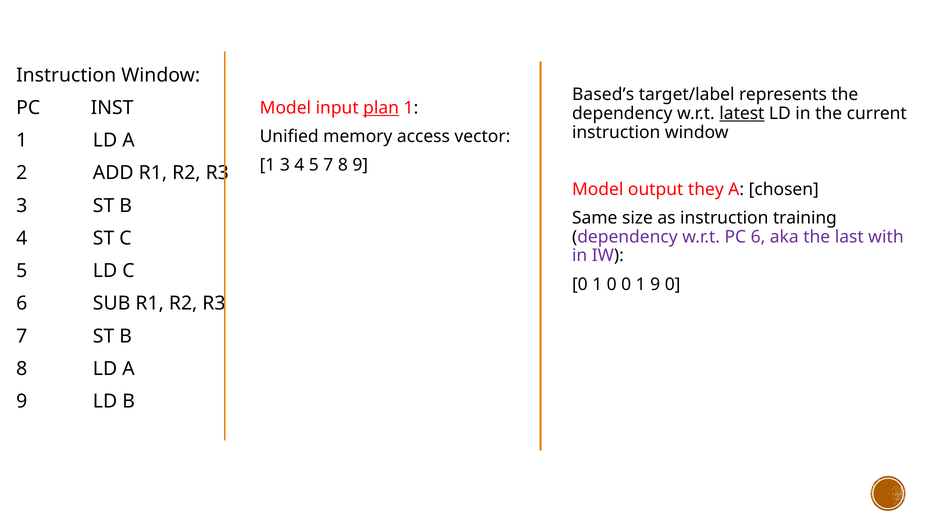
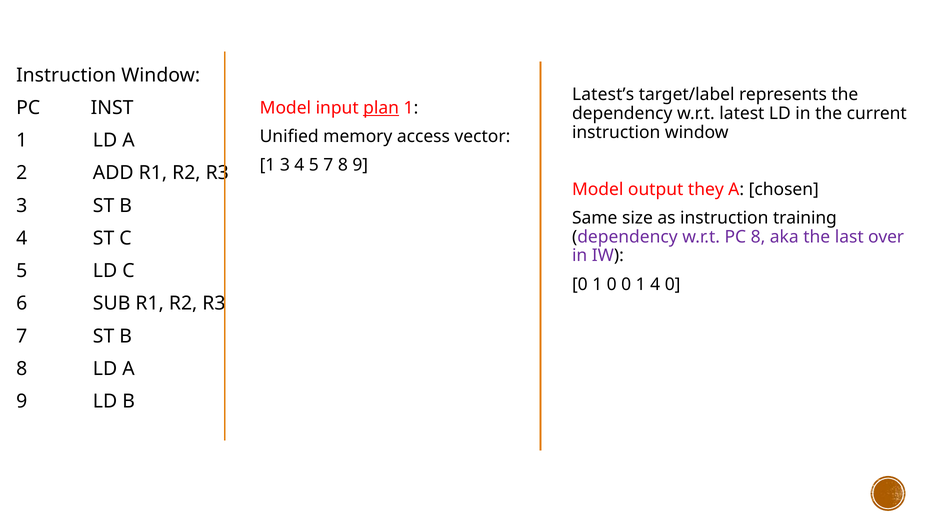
Based’s: Based’s -> Latest’s
latest underline: present -> none
PC 6: 6 -> 8
with: with -> over
1 9: 9 -> 4
